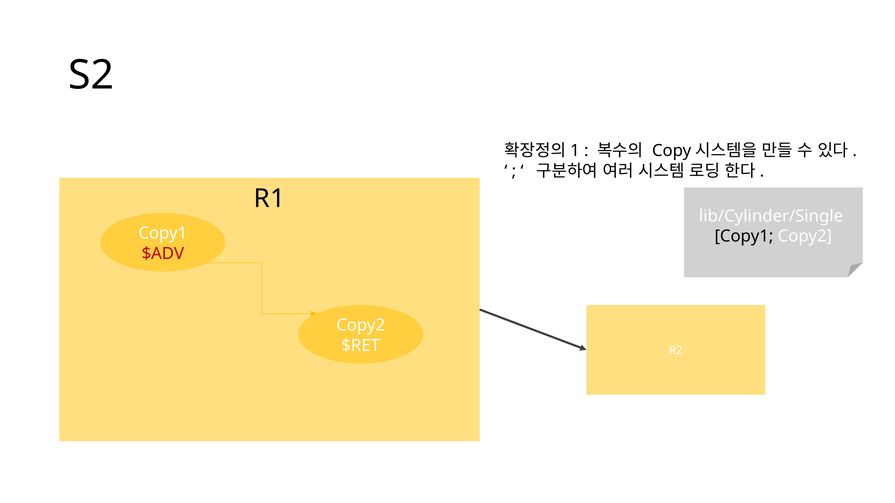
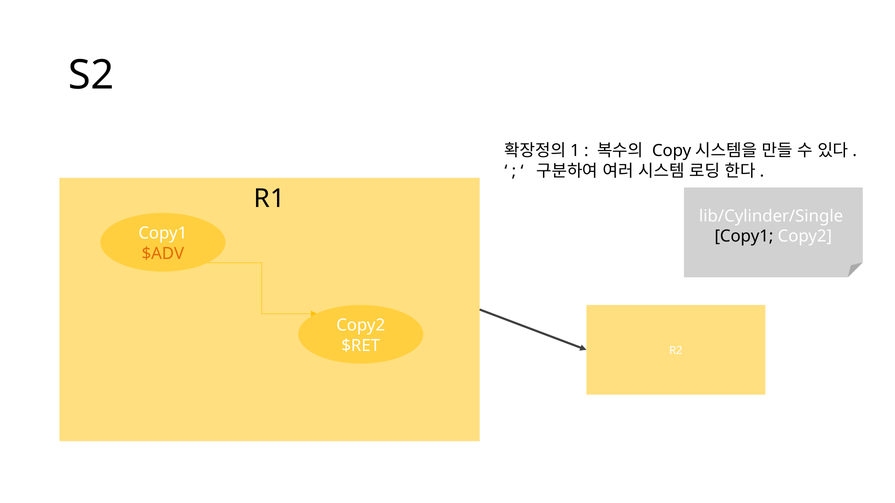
$ADV colour: red -> orange
